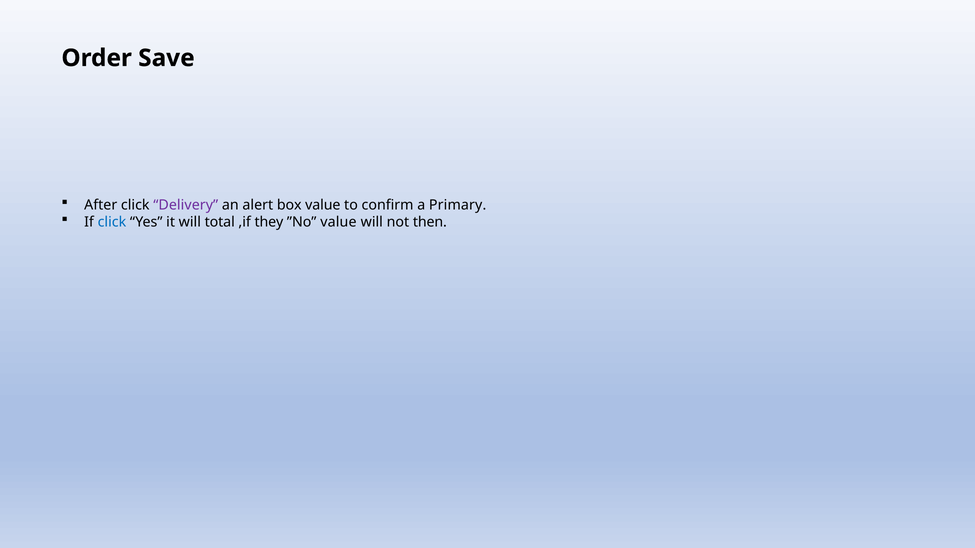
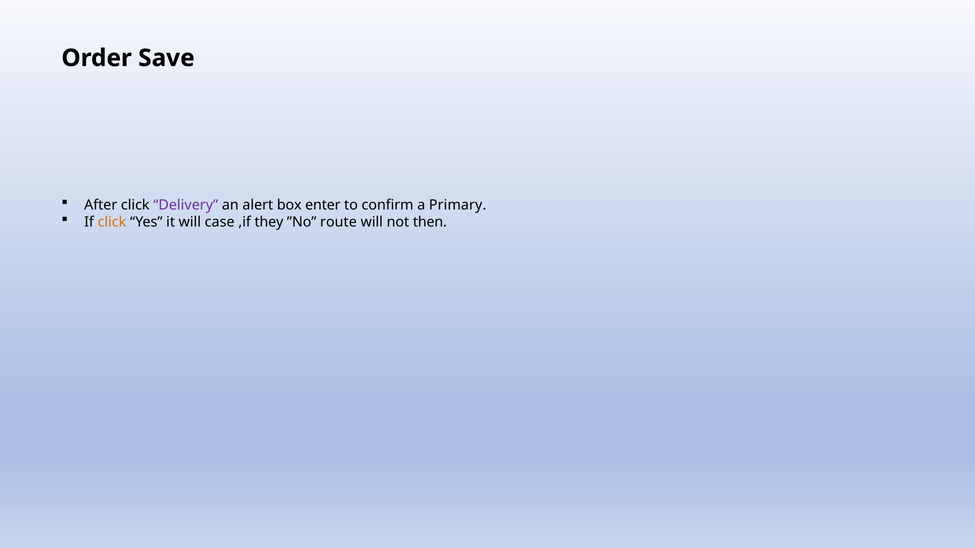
box value: value -> enter
click at (112, 222) colour: blue -> orange
total: total -> case
”No value: value -> route
